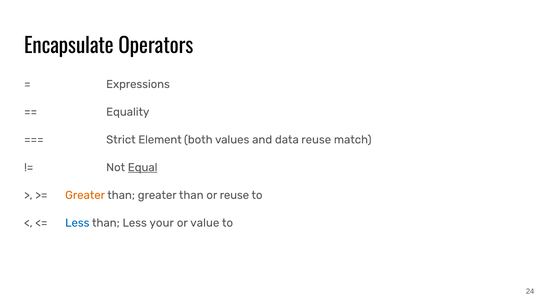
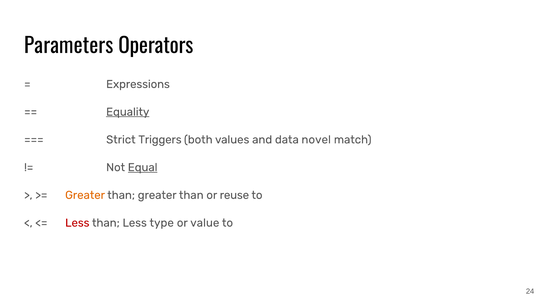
Encapsulate: Encapsulate -> Parameters
Equality underline: none -> present
Element: Element -> Triggers
data reuse: reuse -> novel
Less at (77, 223) colour: blue -> red
your: your -> type
